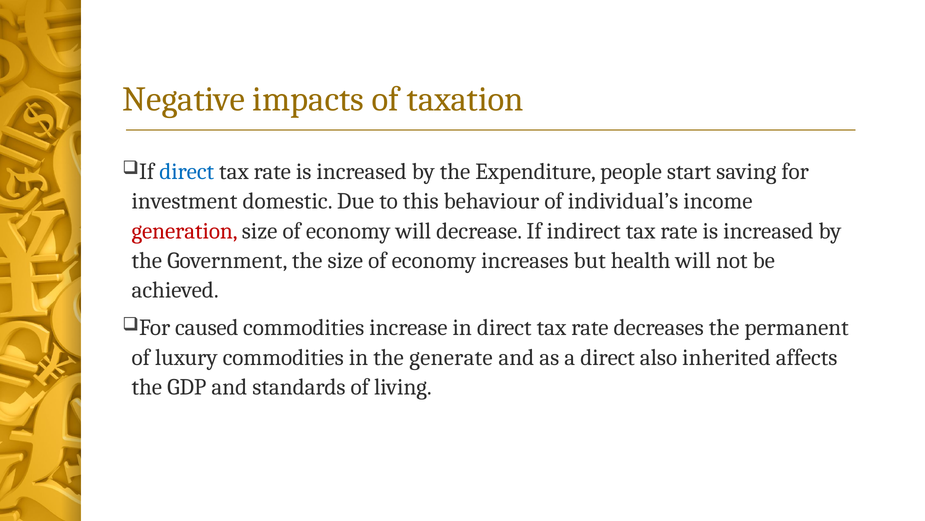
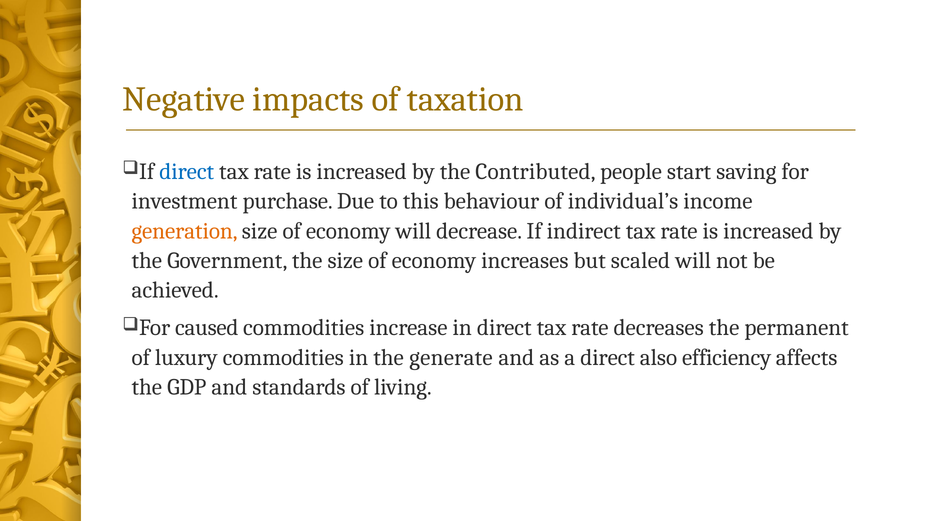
Expenditure: Expenditure -> Contributed
domestic: domestic -> purchase
generation colour: red -> orange
health: health -> scaled
inherited: inherited -> efficiency
